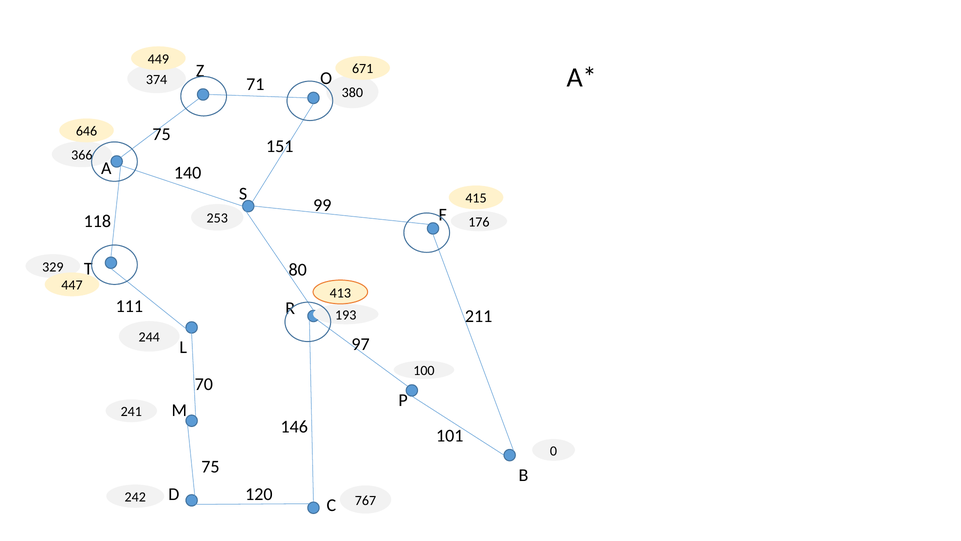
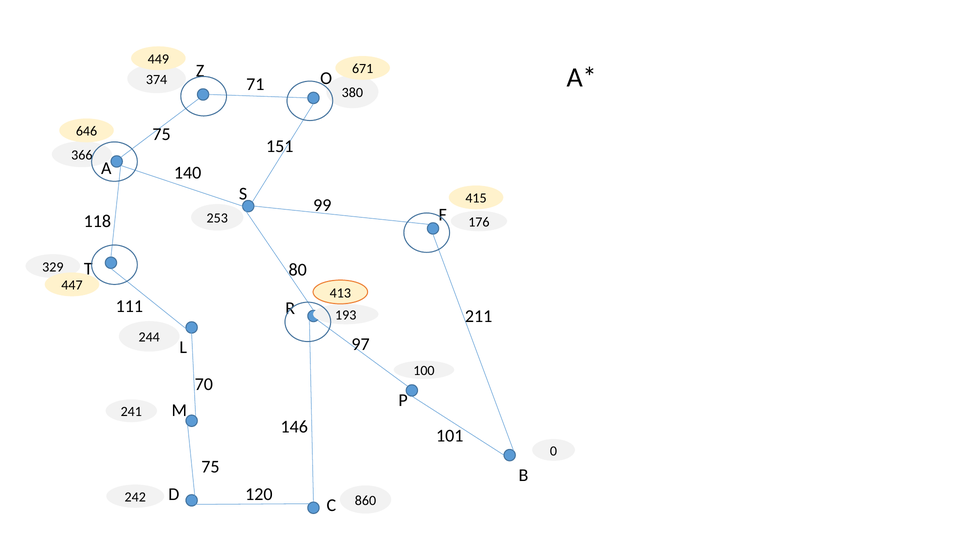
767: 767 -> 860
